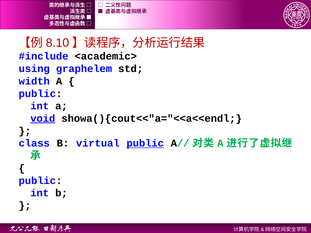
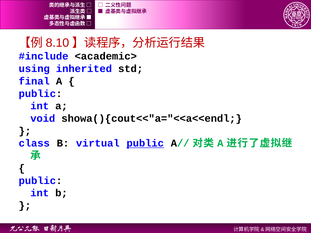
graphelem: graphelem -> inherited
width: width -> final
void underline: present -> none
